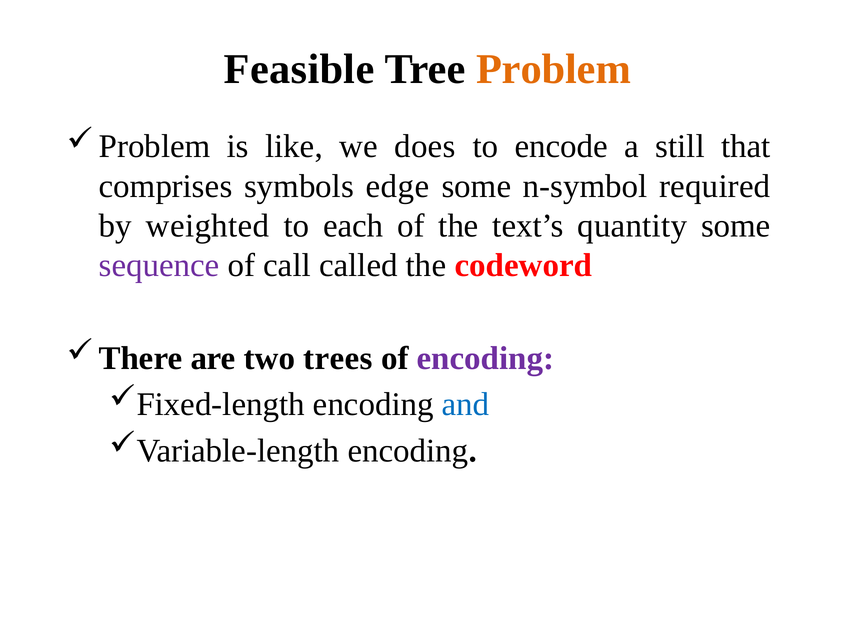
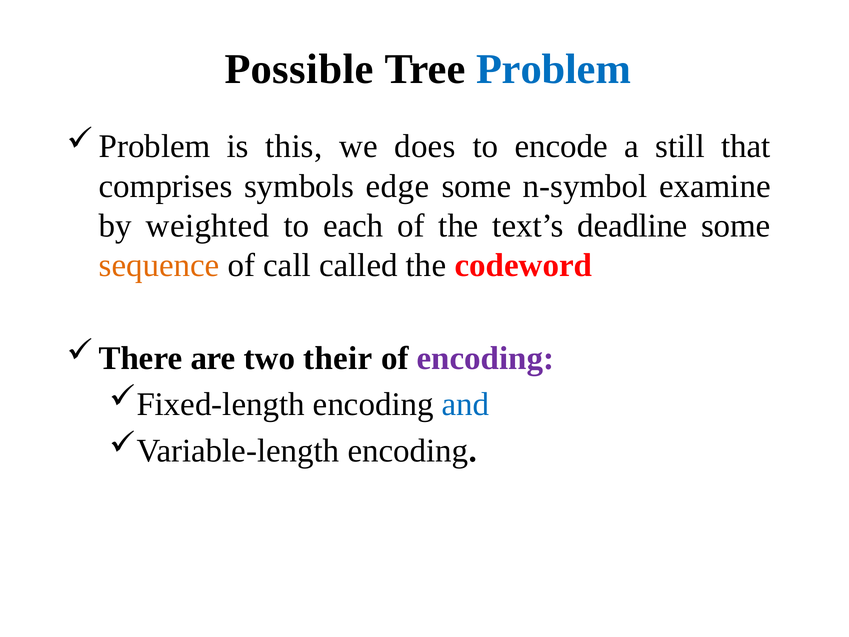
Feasible: Feasible -> Possible
Problem colour: orange -> blue
like: like -> this
required: required -> examine
quantity: quantity -> deadline
sequence colour: purple -> orange
trees: trees -> their
